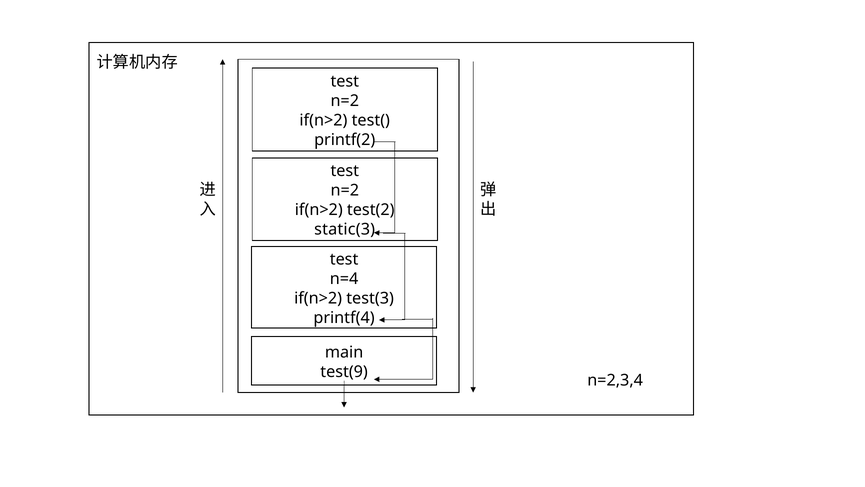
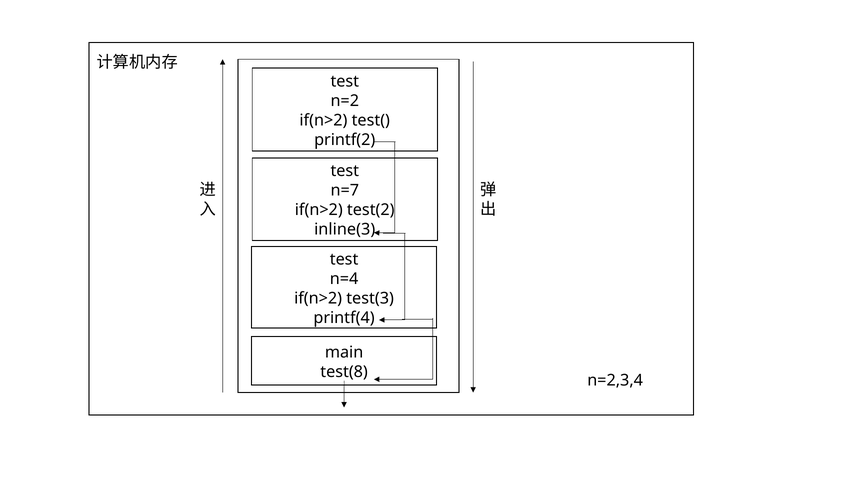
n=2 at (345, 190): n=2 -> n=7
static(3: static(3 -> inline(3
test(9: test(9 -> test(8
